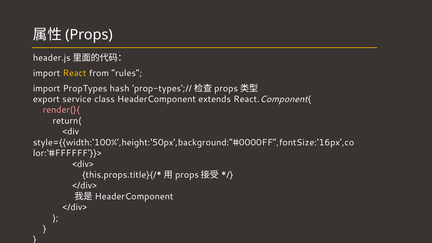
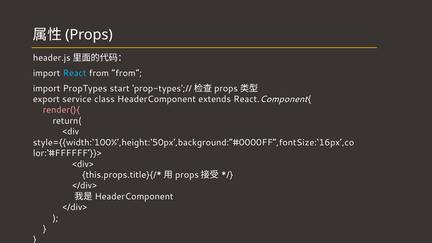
React colour: yellow -> light blue
from rules: rules -> from
hash: hash -> start
